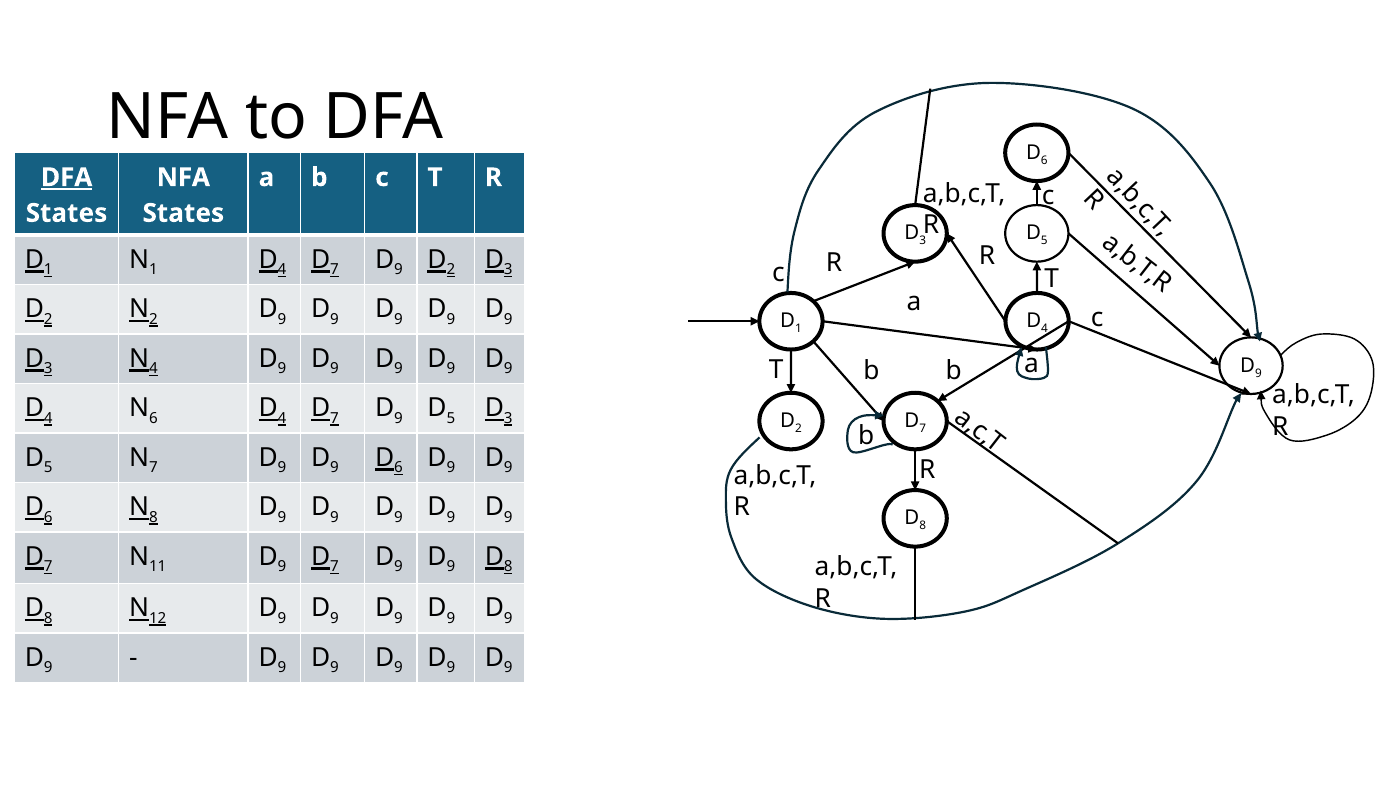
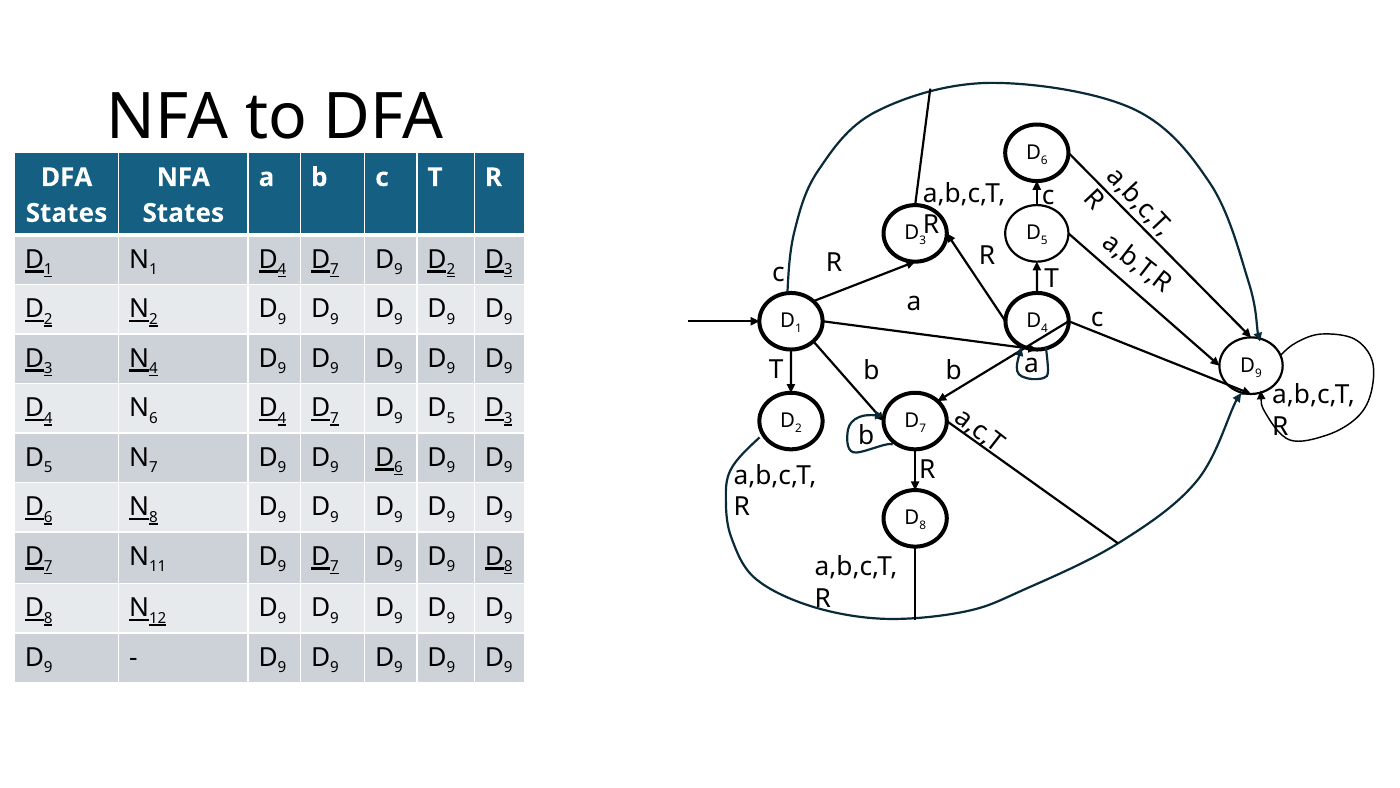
DFA at (67, 177) underline: present -> none
